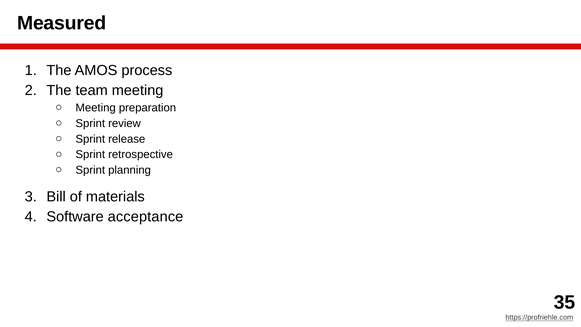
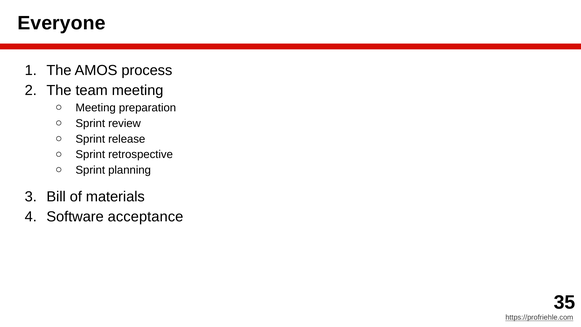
Measured: Measured -> Everyone
